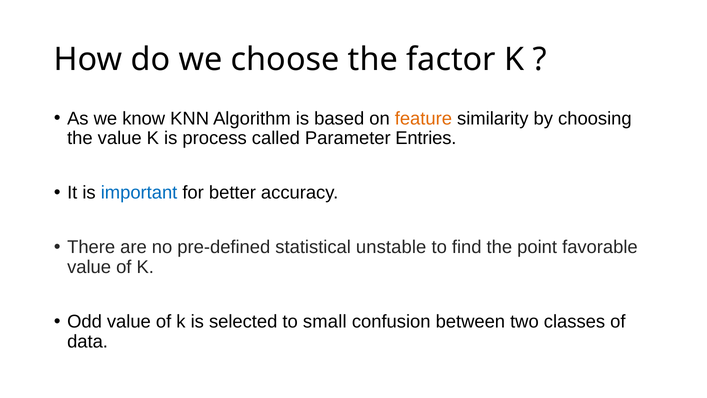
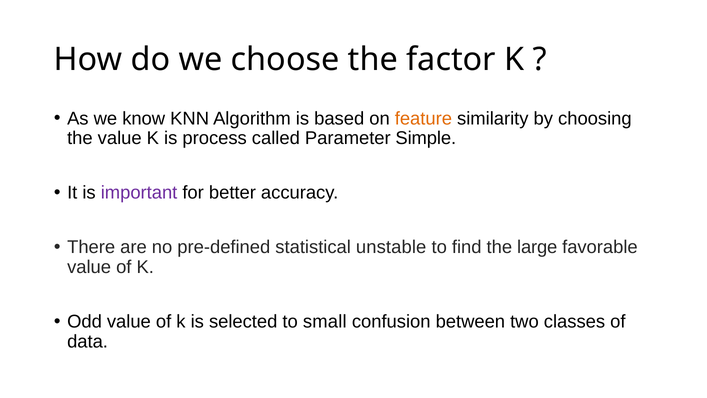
Entries: Entries -> Simple
important colour: blue -> purple
point: point -> large
